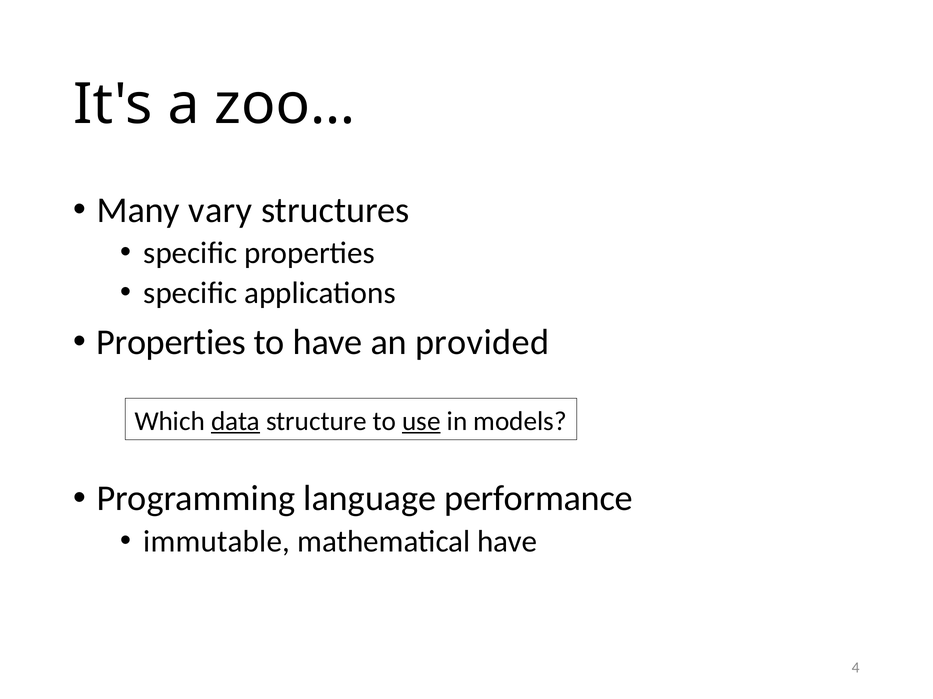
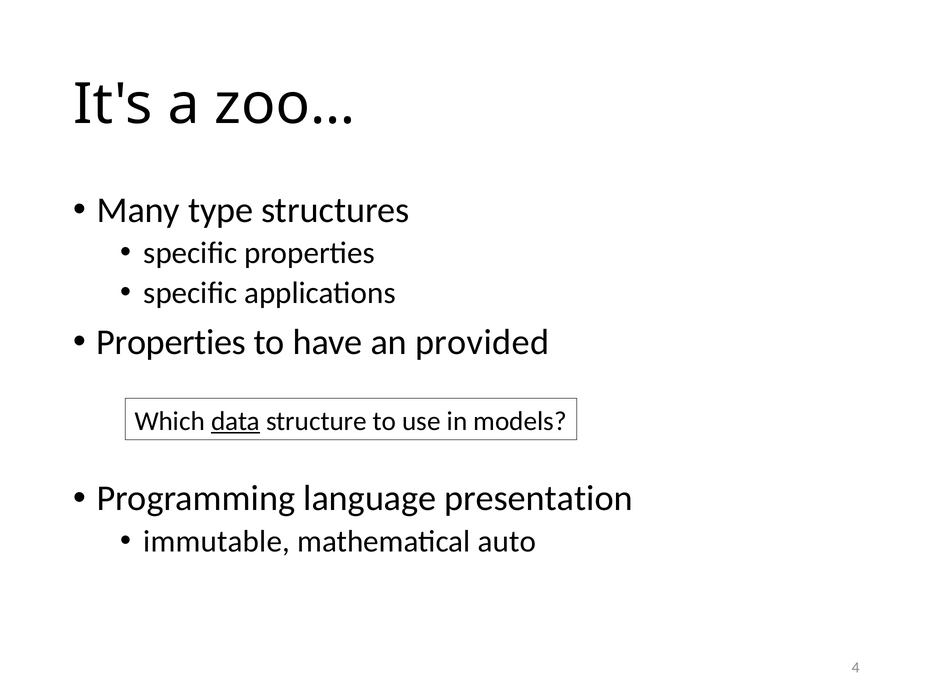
vary: vary -> type
use underline: present -> none
performance: performance -> presentation
mathematical have: have -> auto
